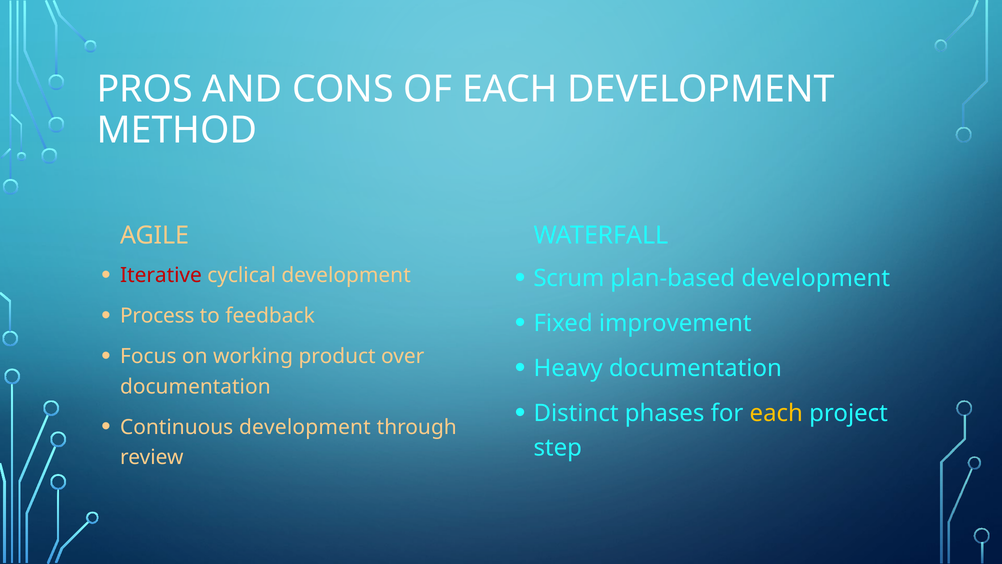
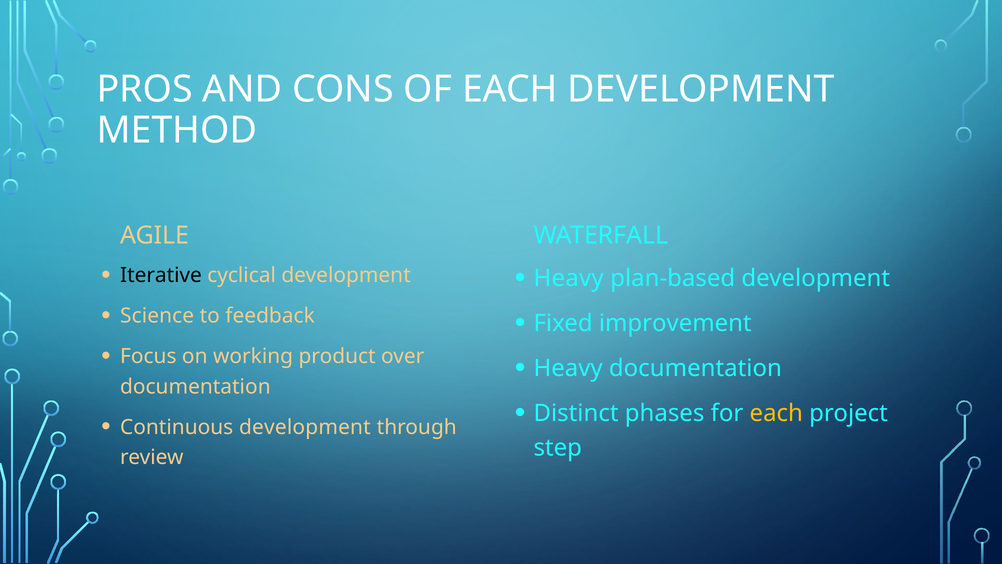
Iterative colour: red -> black
Scrum at (569, 278): Scrum -> Heavy
Process: Process -> Science
